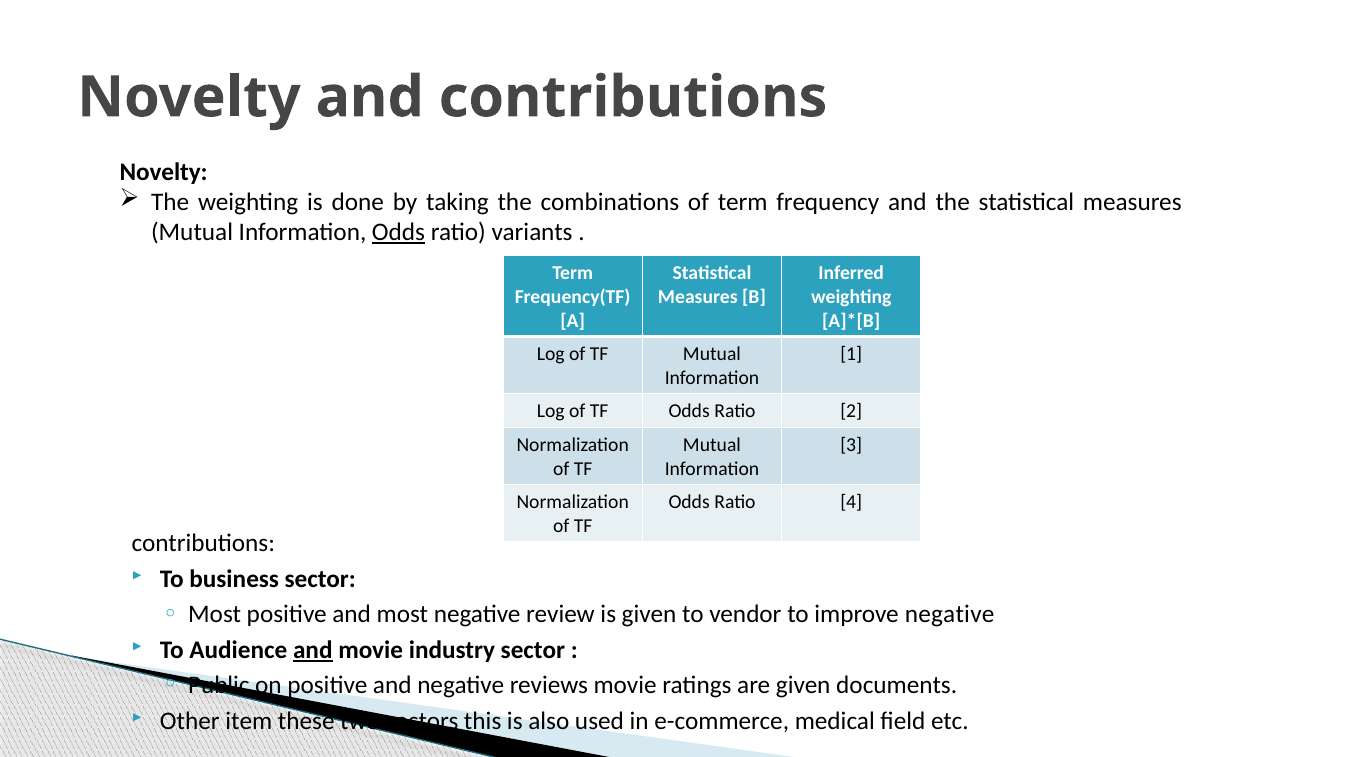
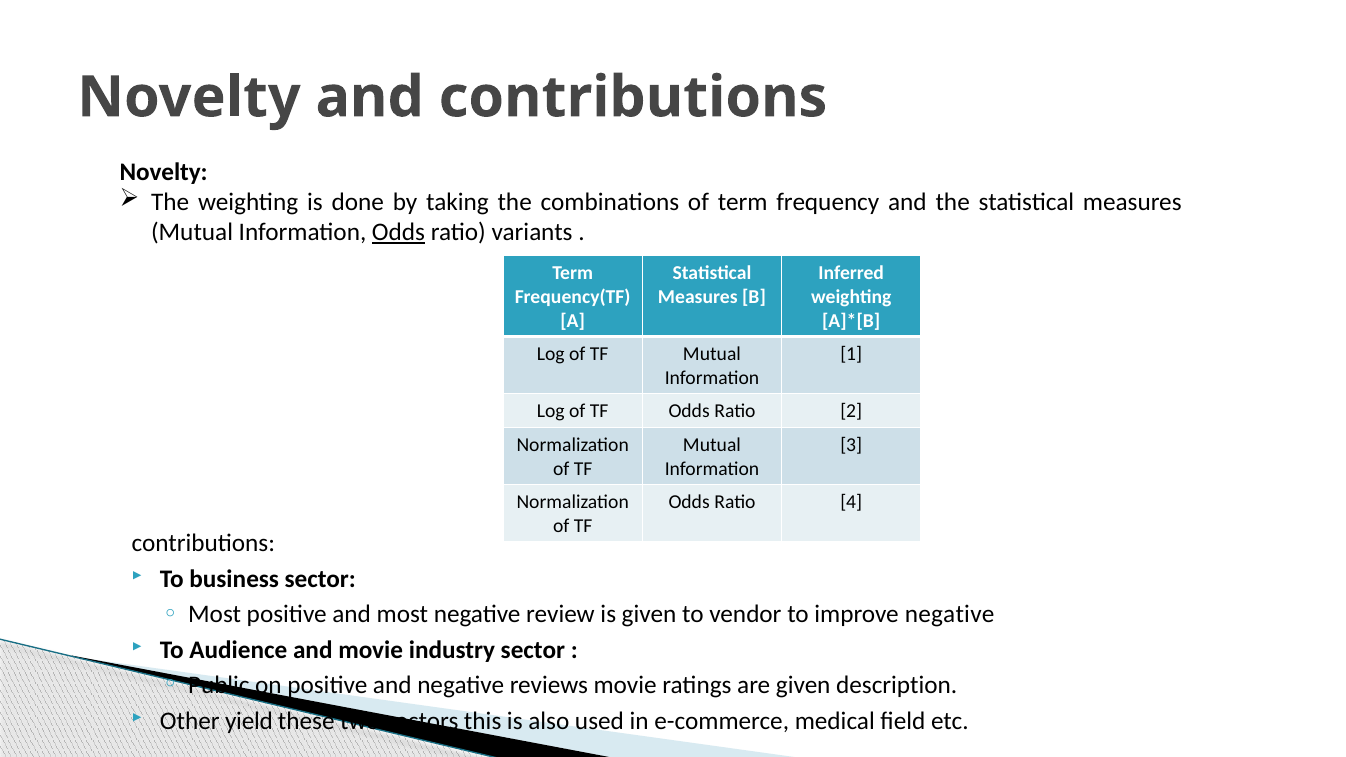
and at (313, 650) underline: present -> none
documents: documents -> description
item: item -> yield
